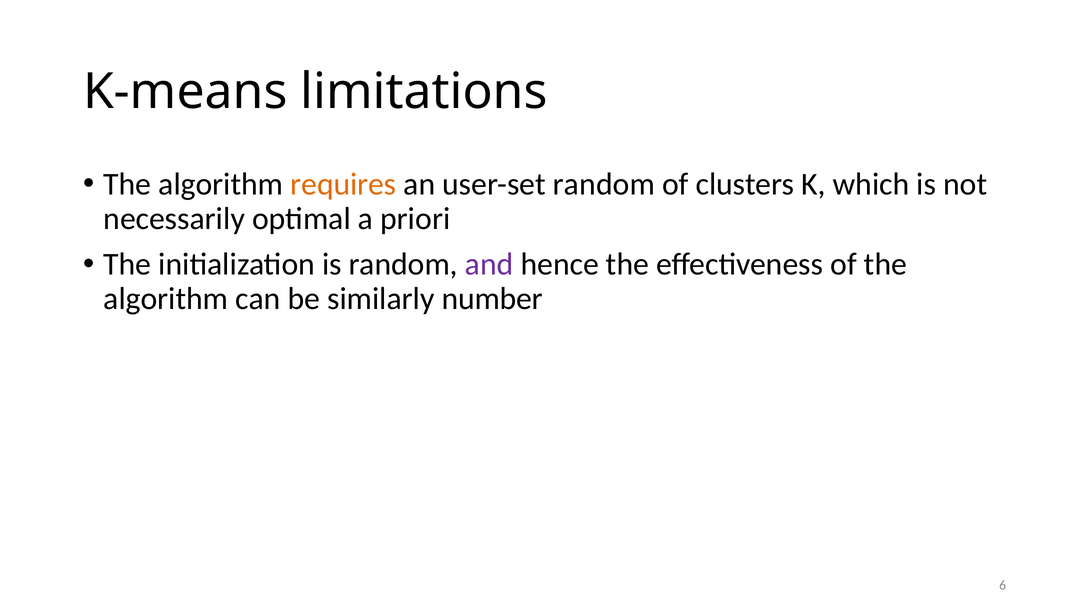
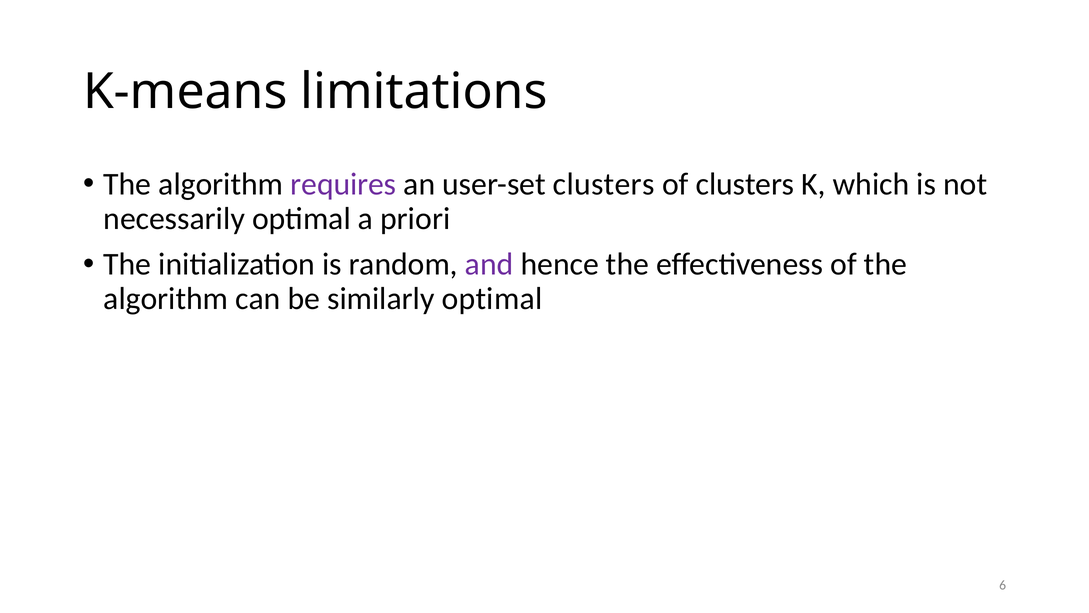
requires colour: orange -> purple
user-set random: random -> clusters
similarly number: number -> optimal
